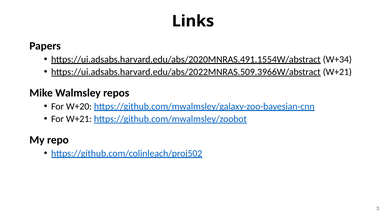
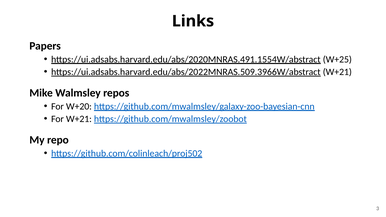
W+34: W+34 -> W+25
